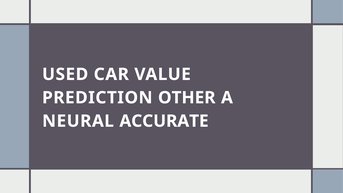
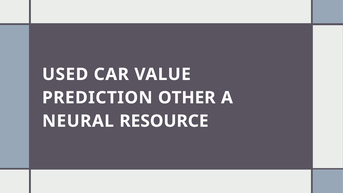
ACCURATE: ACCURATE -> RESOURCE
